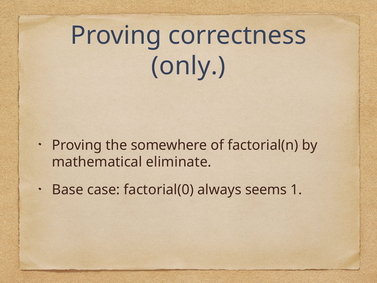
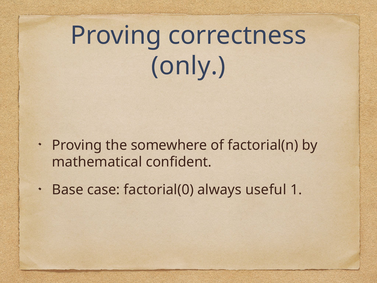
eliminate: eliminate -> confident
seems: seems -> useful
